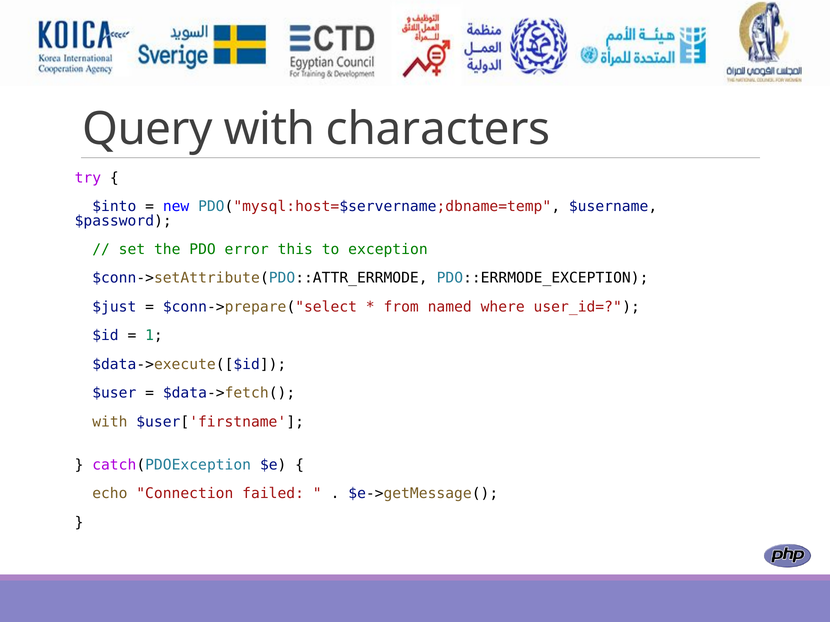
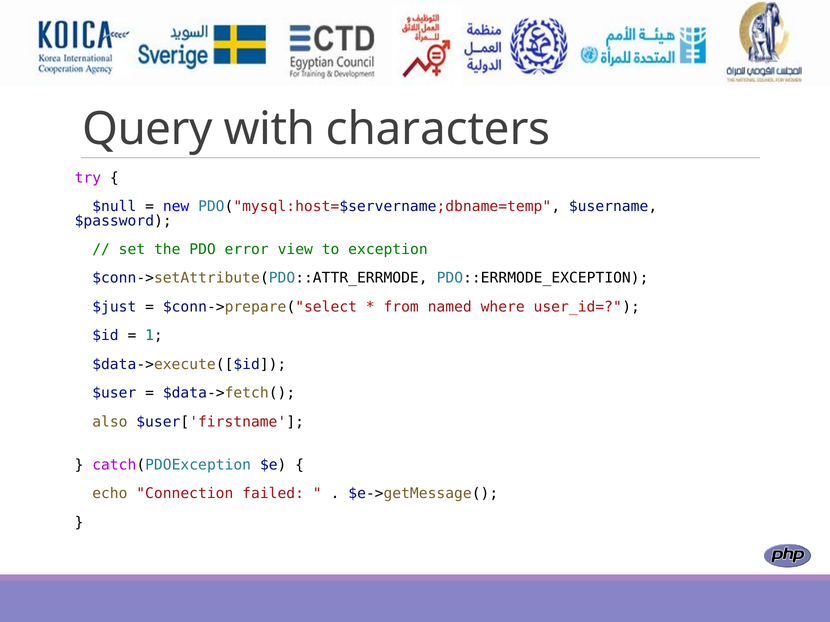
$into: $into -> $null
this: this -> view
with at (110, 422): with -> also
